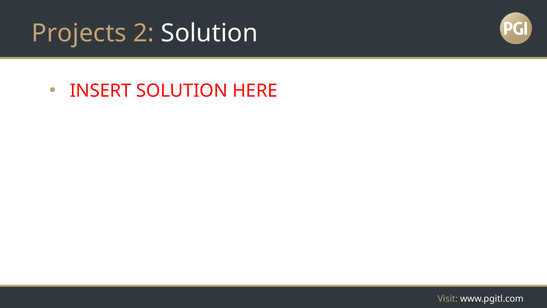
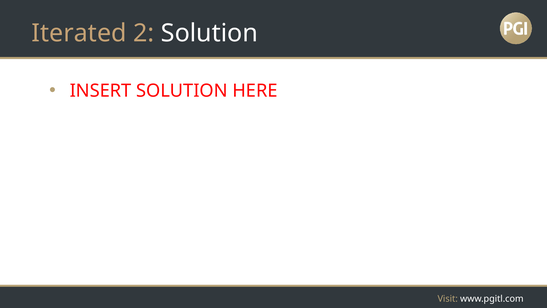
Projects: Projects -> Iterated
